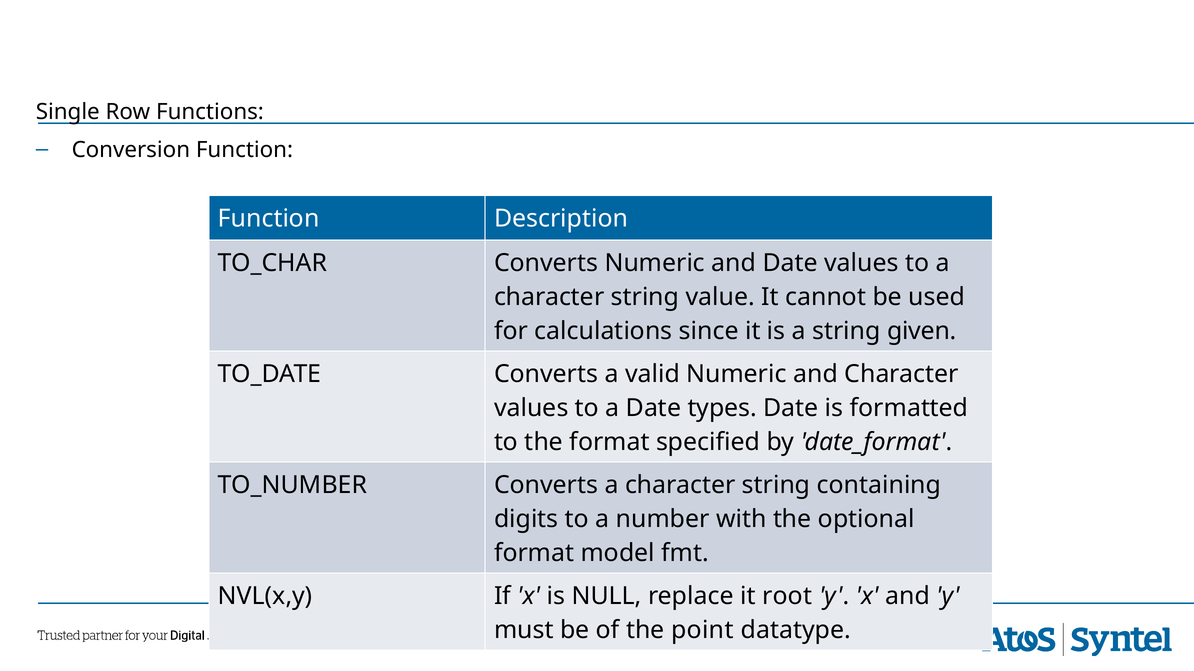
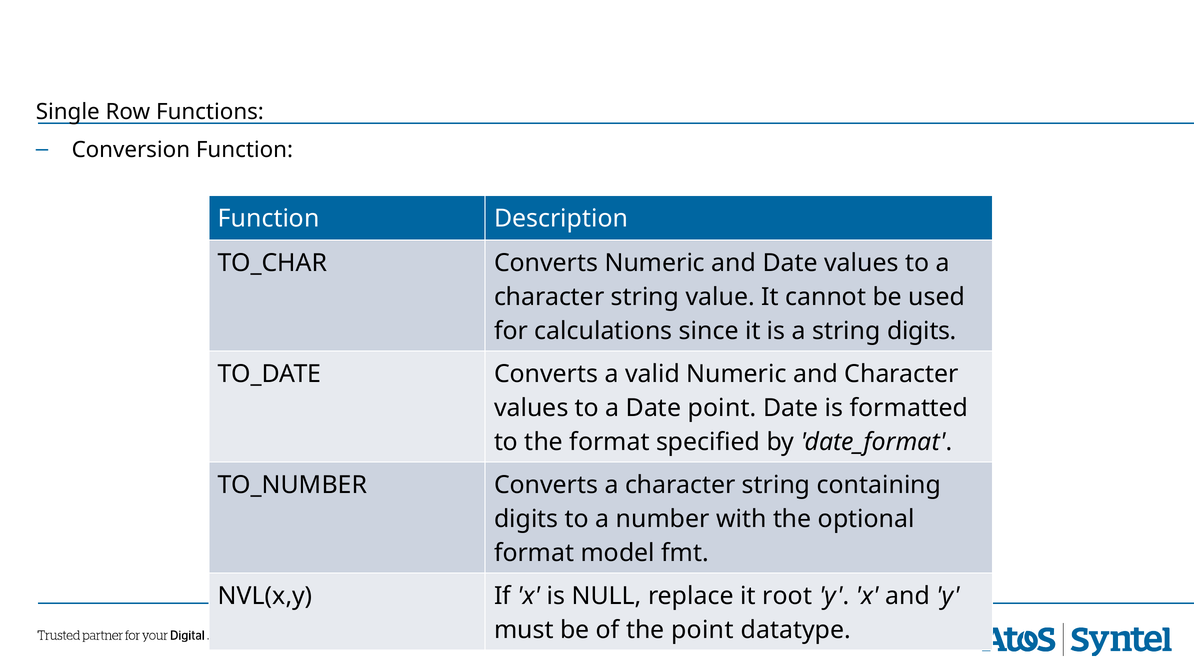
string given: given -> digits
Date types: types -> point
